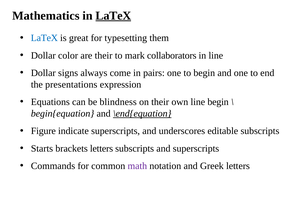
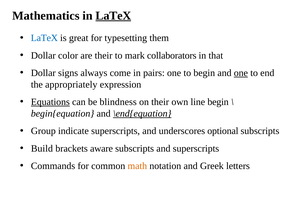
in line: line -> that
one at (241, 73) underline: none -> present
presentations: presentations -> appropriately
Equations underline: none -> present
Figure: Figure -> Group
editable: editable -> optional
Starts: Starts -> Build
brackets letters: letters -> aware
math colour: purple -> orange
